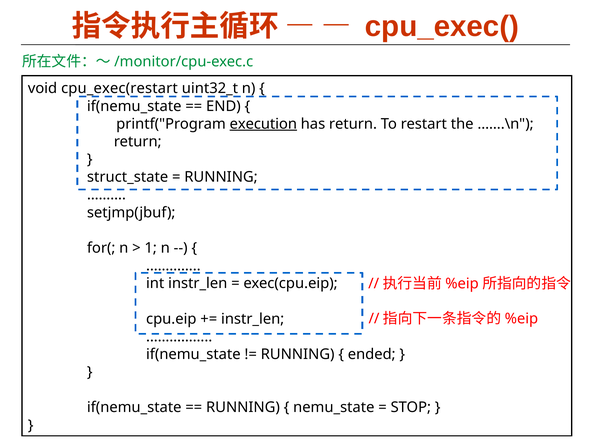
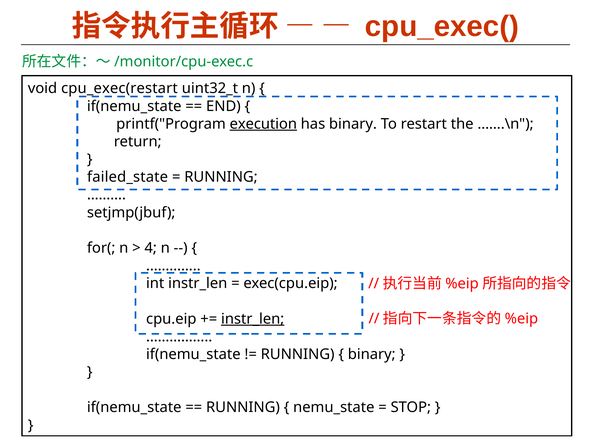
has return: return -> binary
struct_state: struct_state -> failed_state
1: 1 -> 4
instr_len at (253, 319) underline: none -> present
ended at (372, 354): ended -> binary
